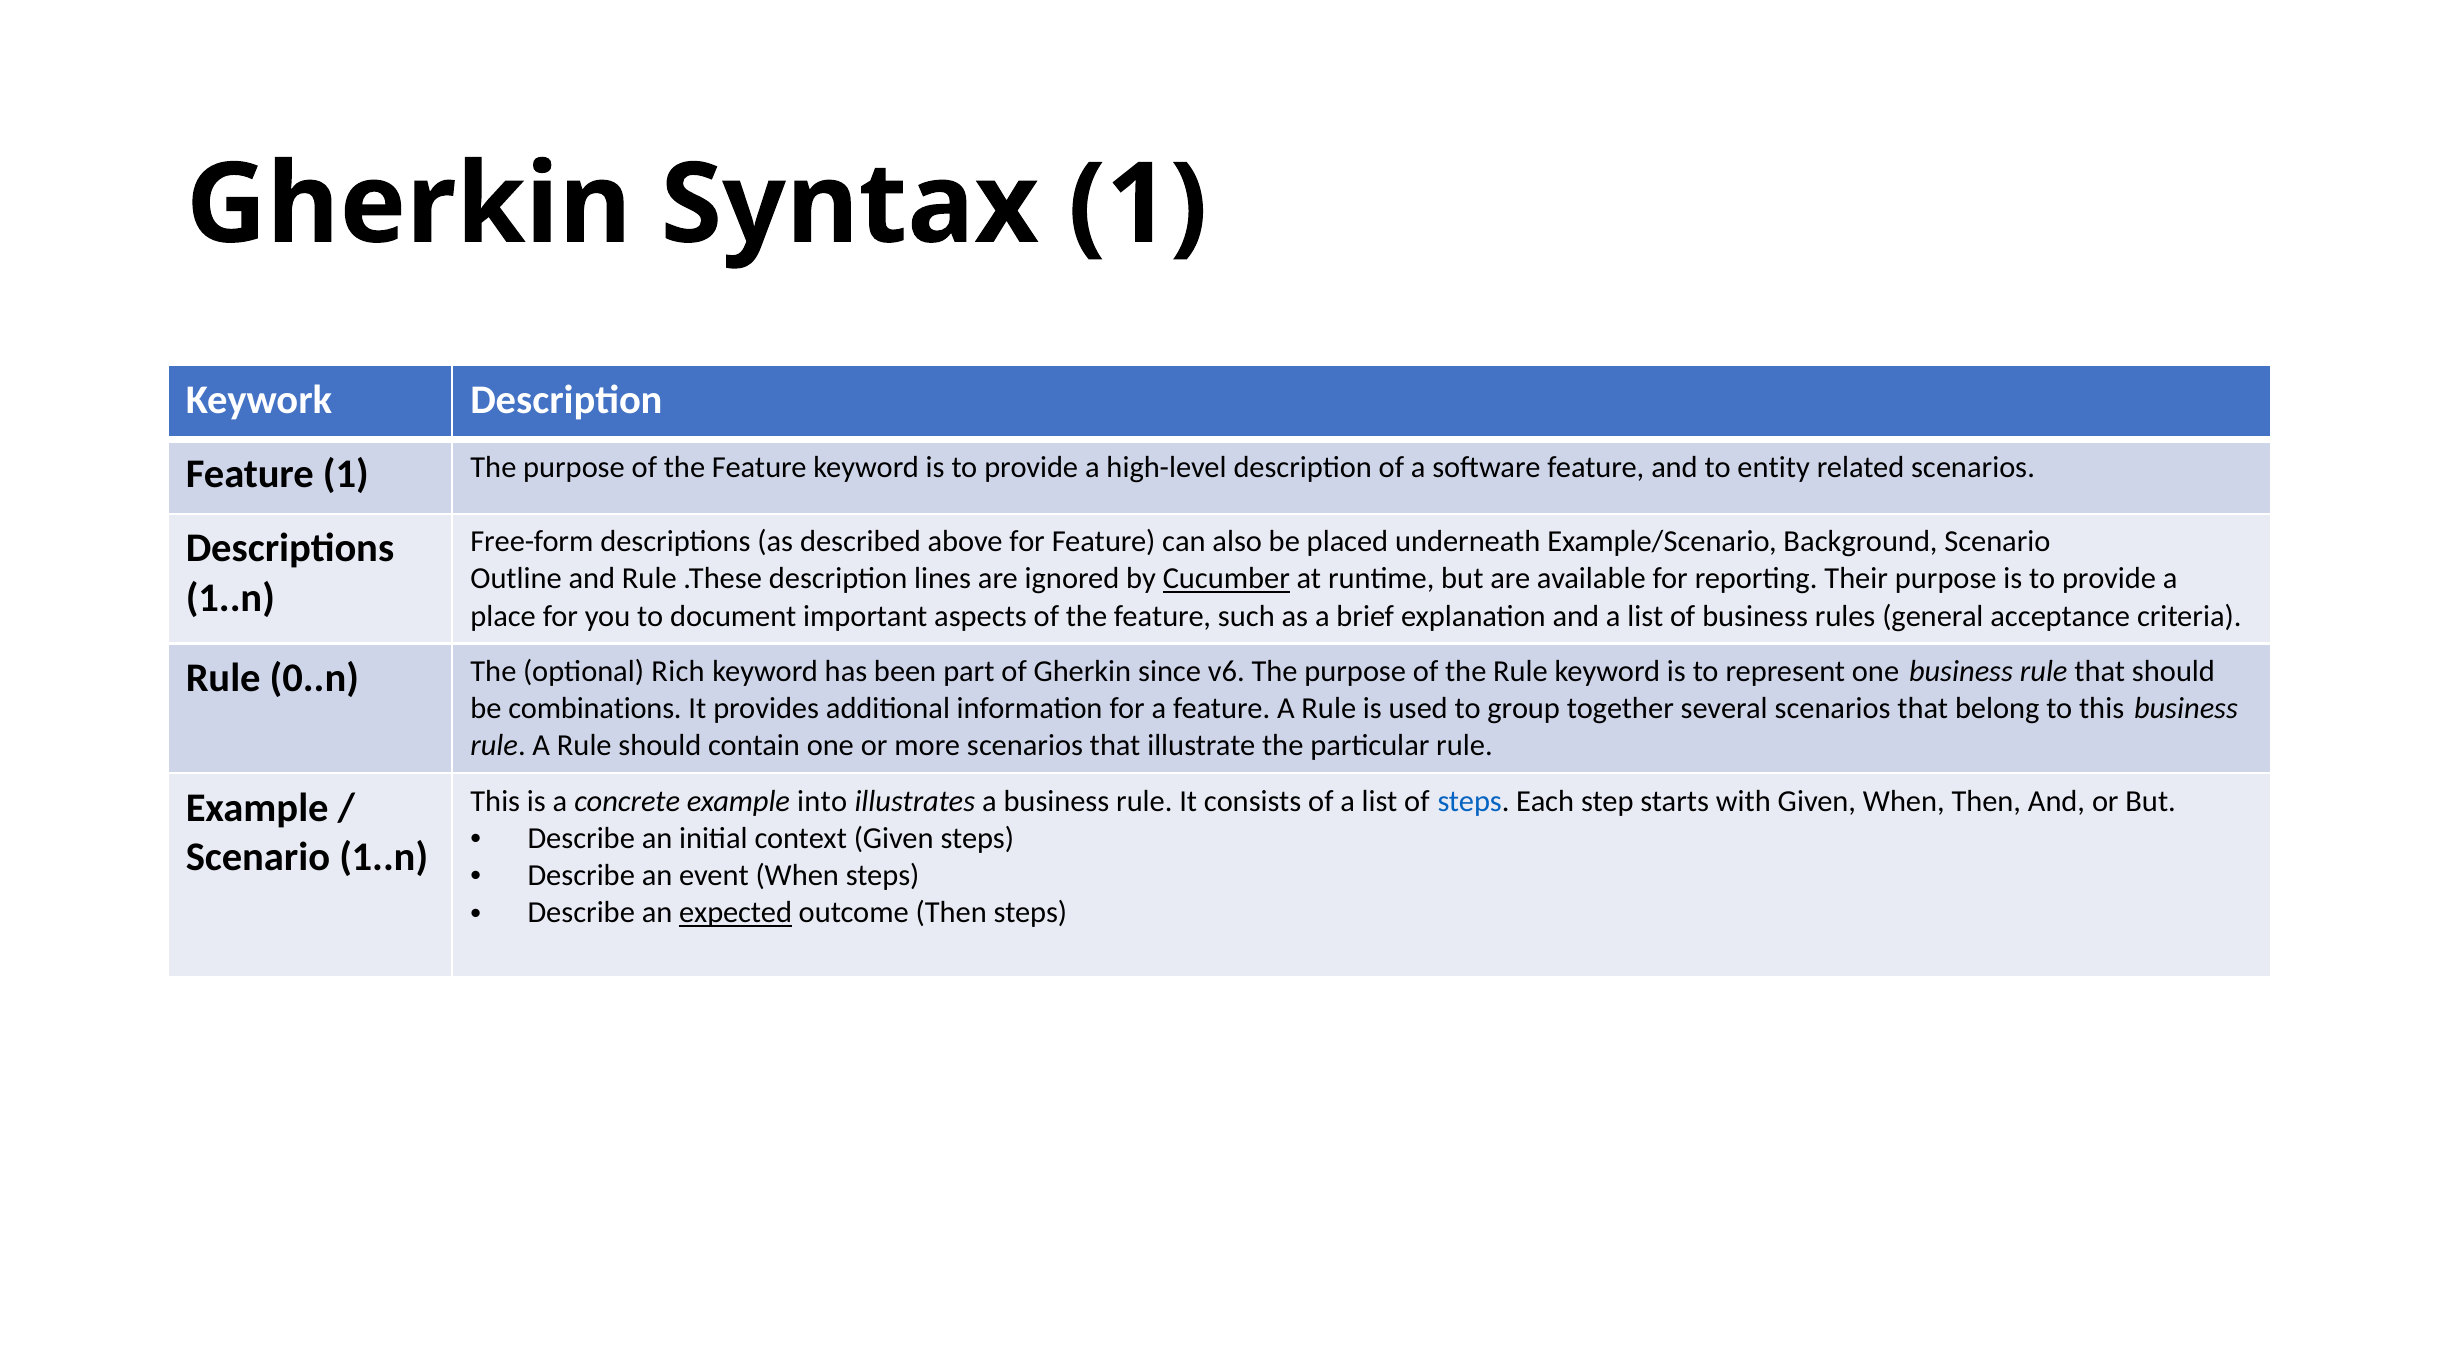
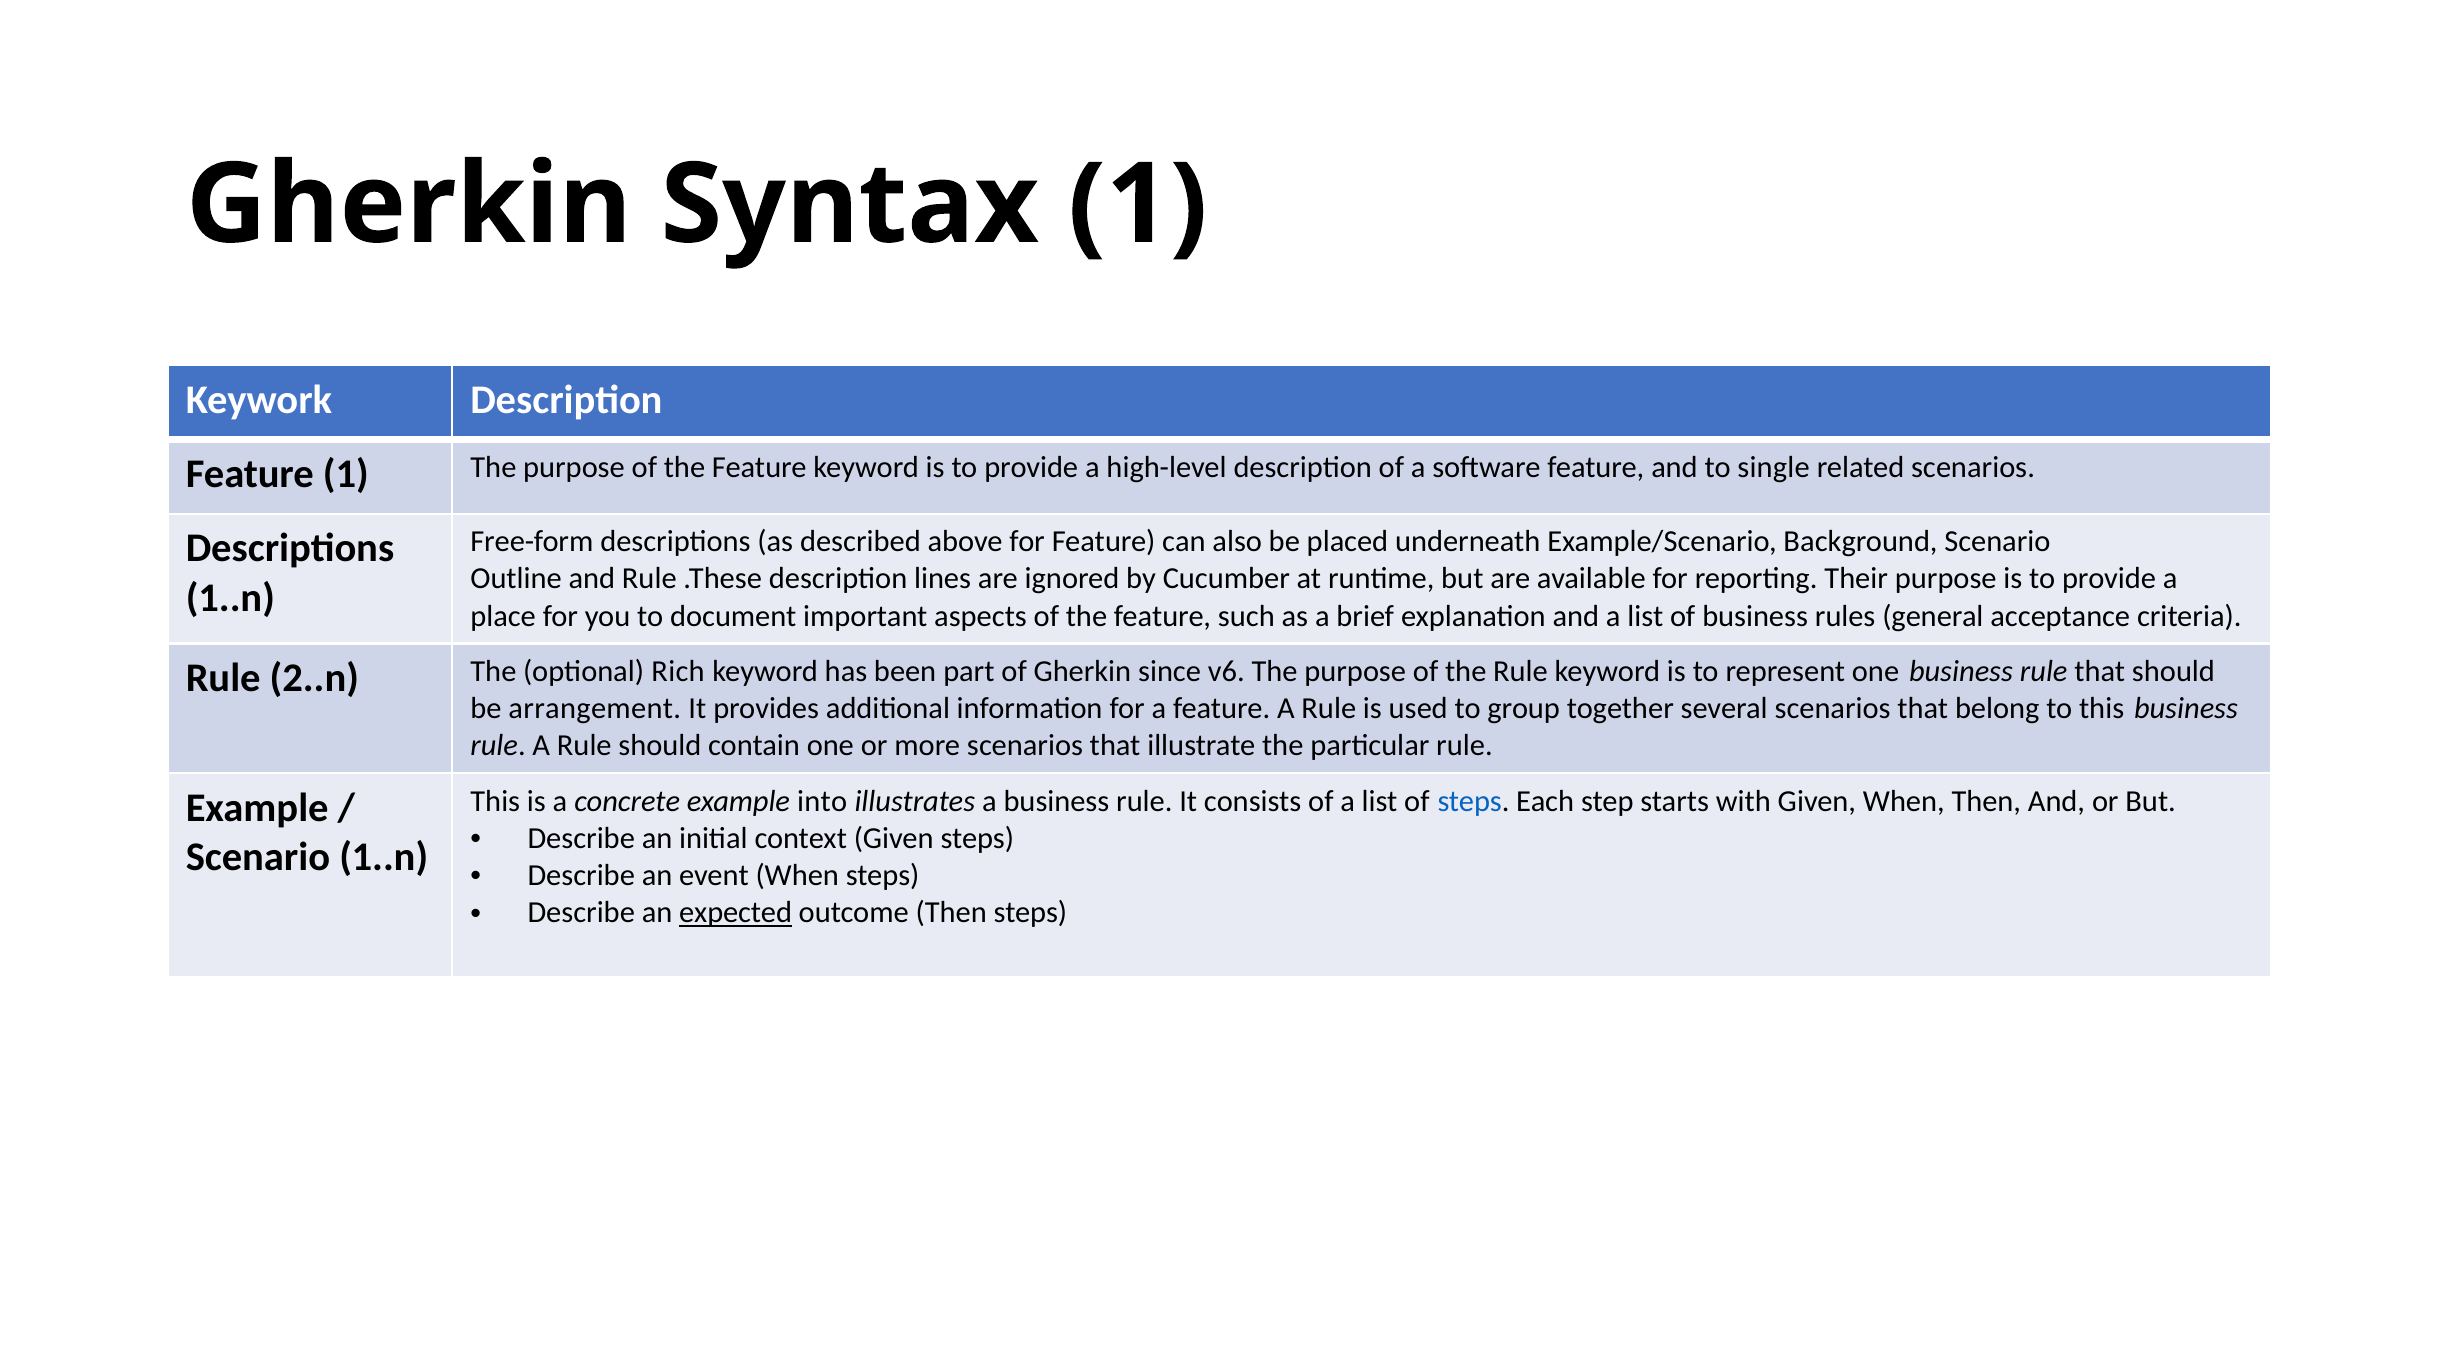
entity: entity -> single
Cucumber underline: present -> none
0..n: 0..n -> 2..n
combinations: combinations -> arrangement
